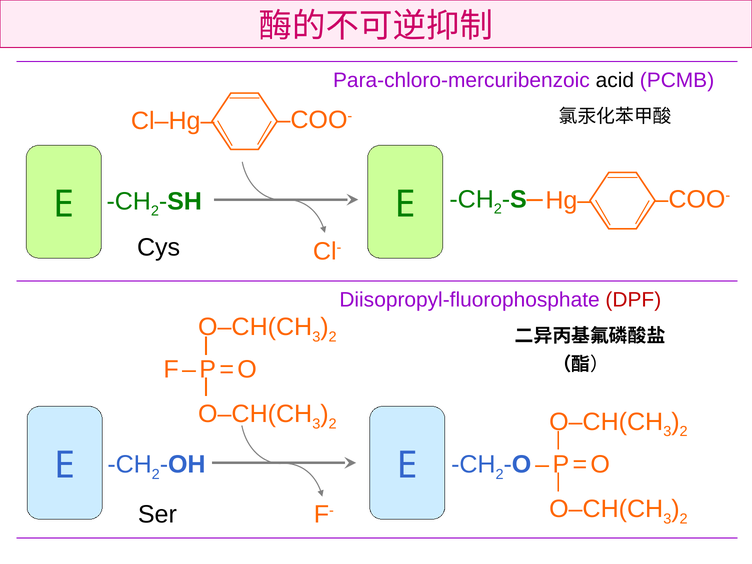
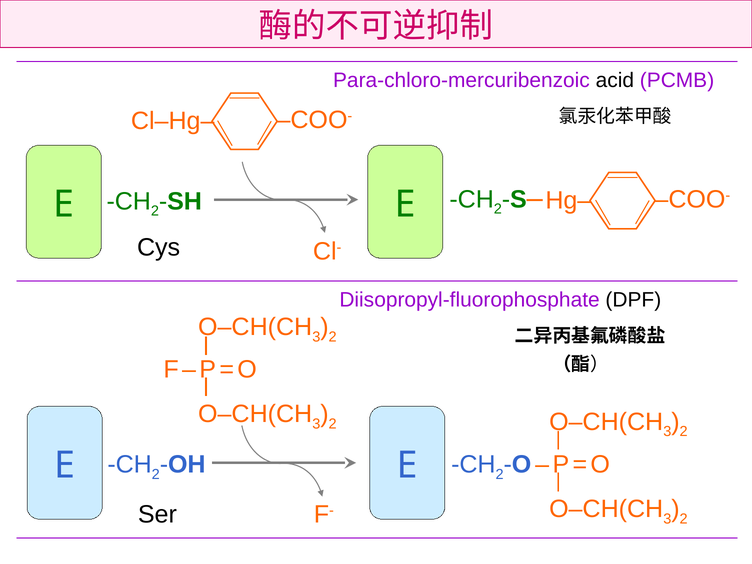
DPF colour: red -> black
